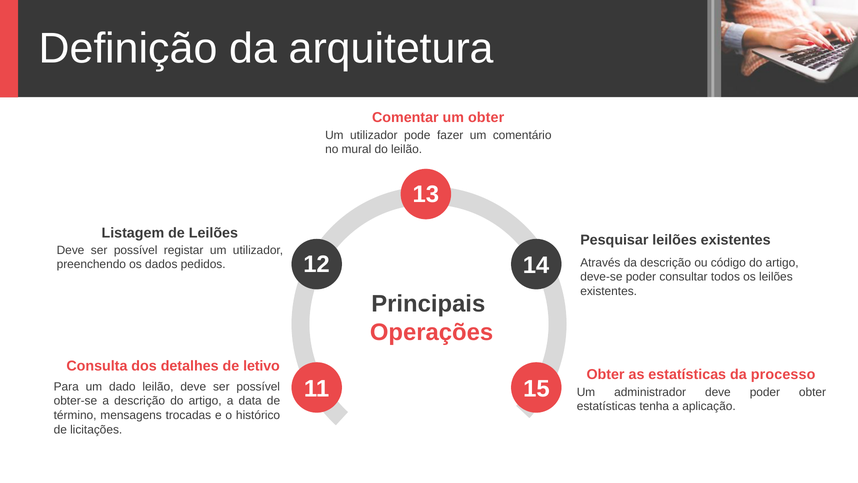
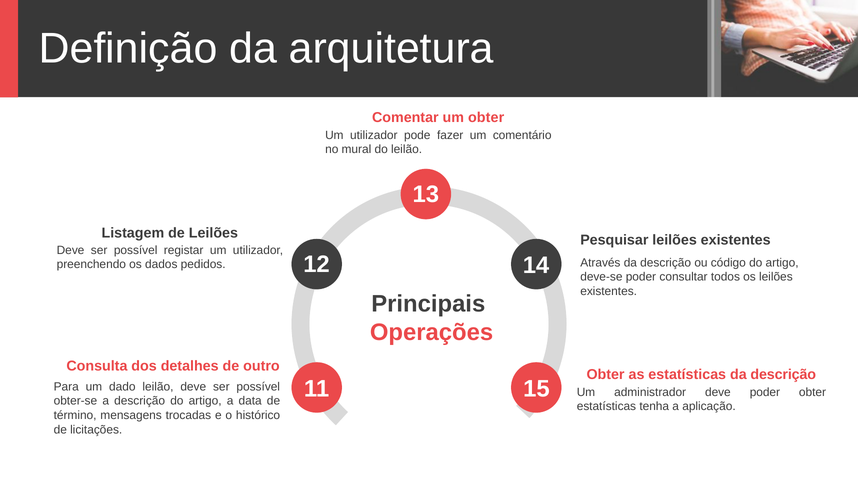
letivo: letivo -> outro
estatísticas da processo: processo -> descrição
